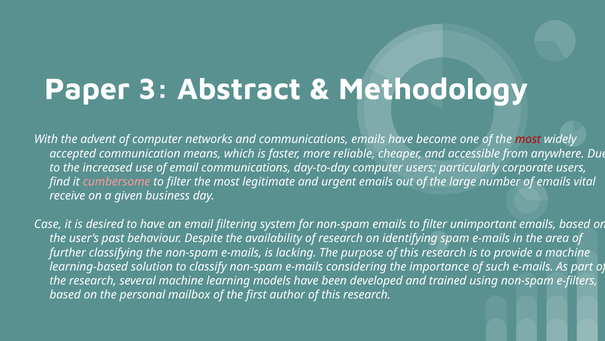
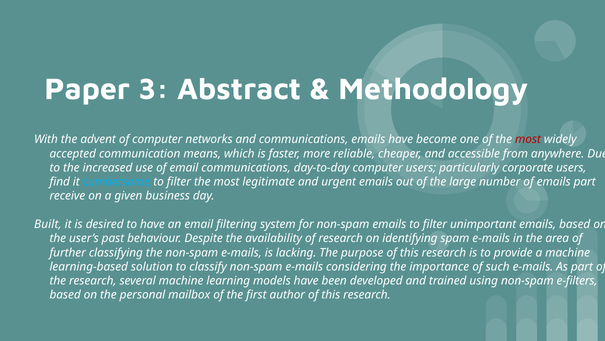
cumbersome colour: pink -> light blue
emails vital: vital -> part
Case: Case -> Built
